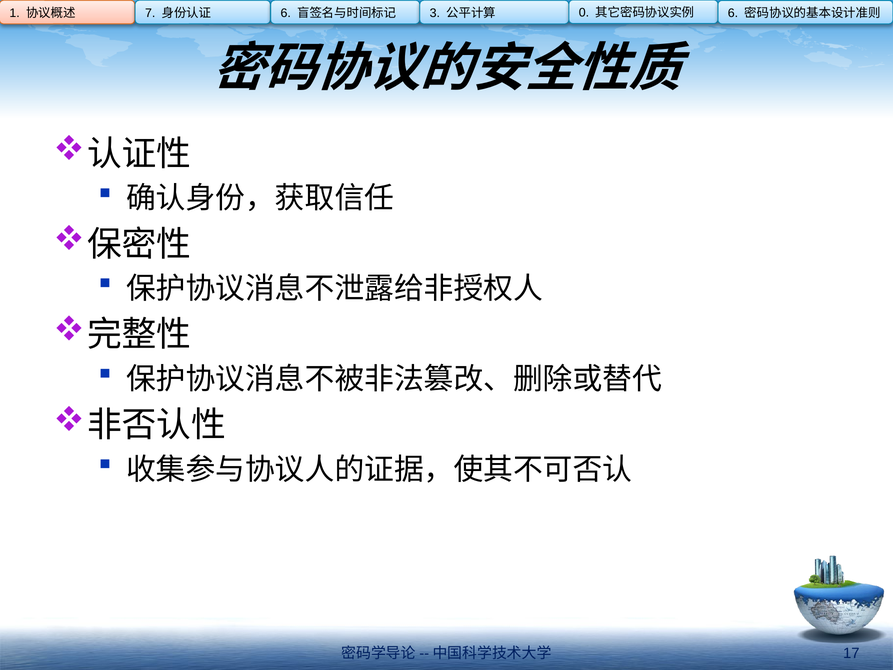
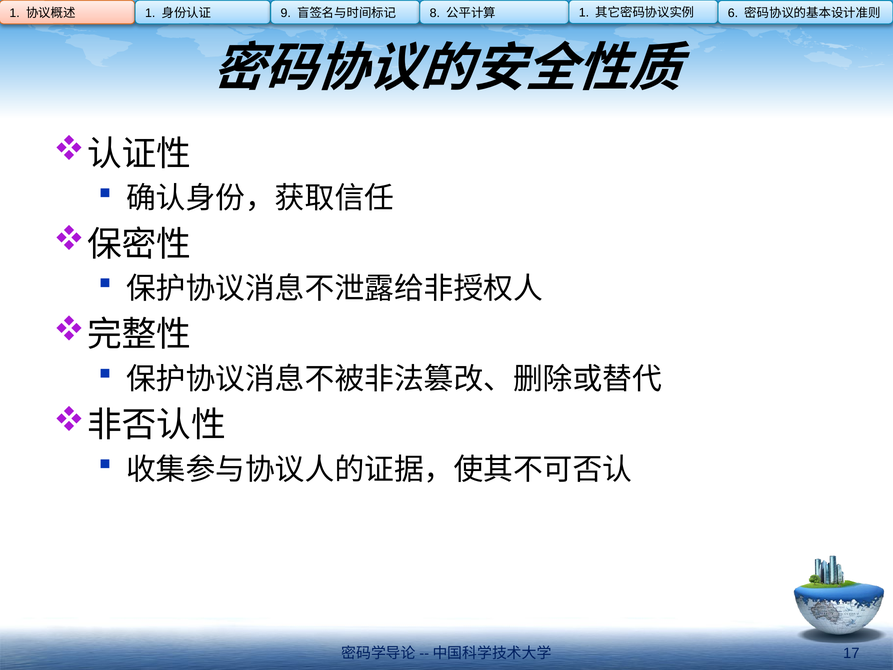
7 at (150, 13): 7 -> 1
6 at (286, 13): 6 -> 9
3: 3 -> 8
0 at (584, 13): 0 -> 1
